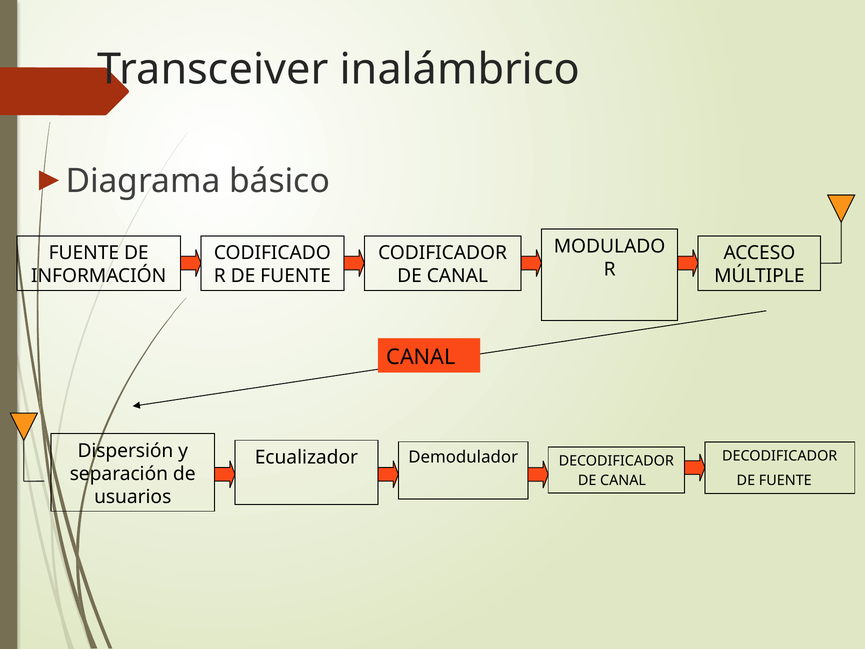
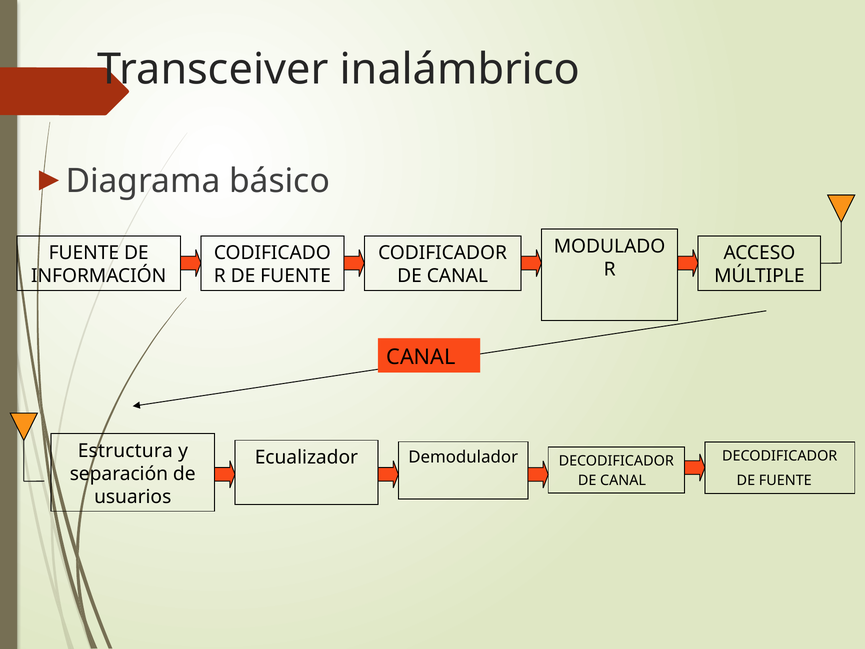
Dispersión: Dispersión -> Estructura
